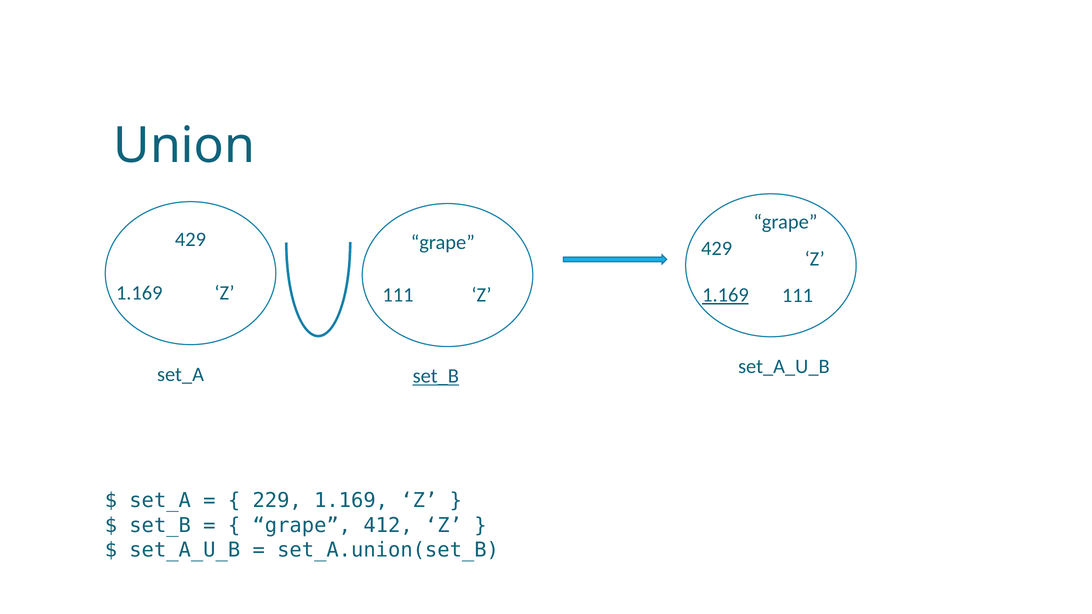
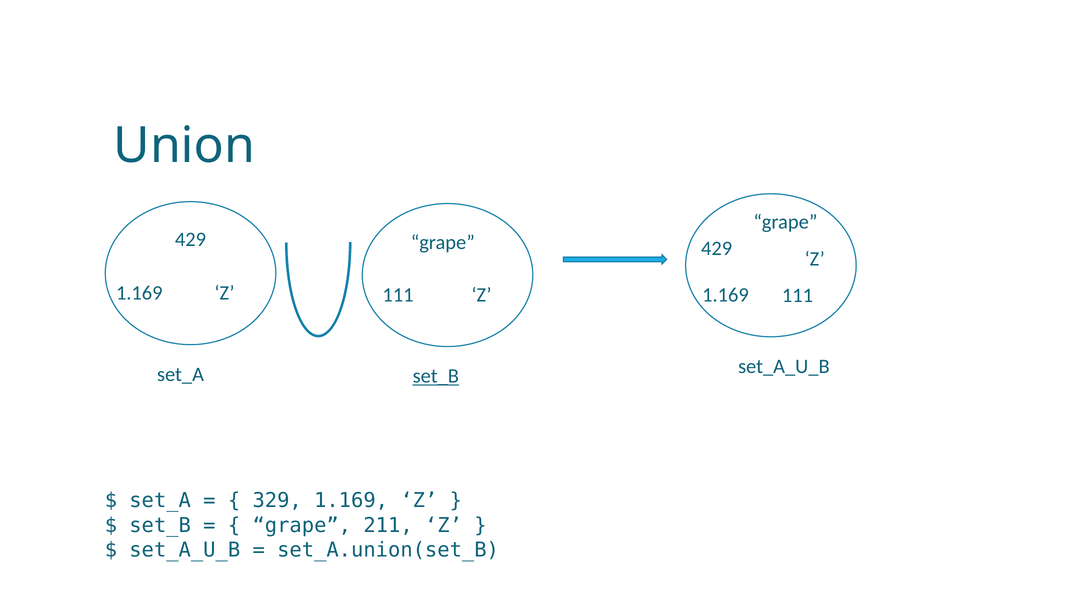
1.169 at (725, 295) underline: present -> none
229: 229 -> 329
412: 412 -> 211
